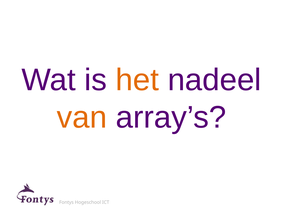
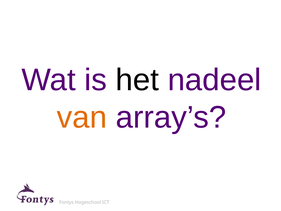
het colour: orange -> black
